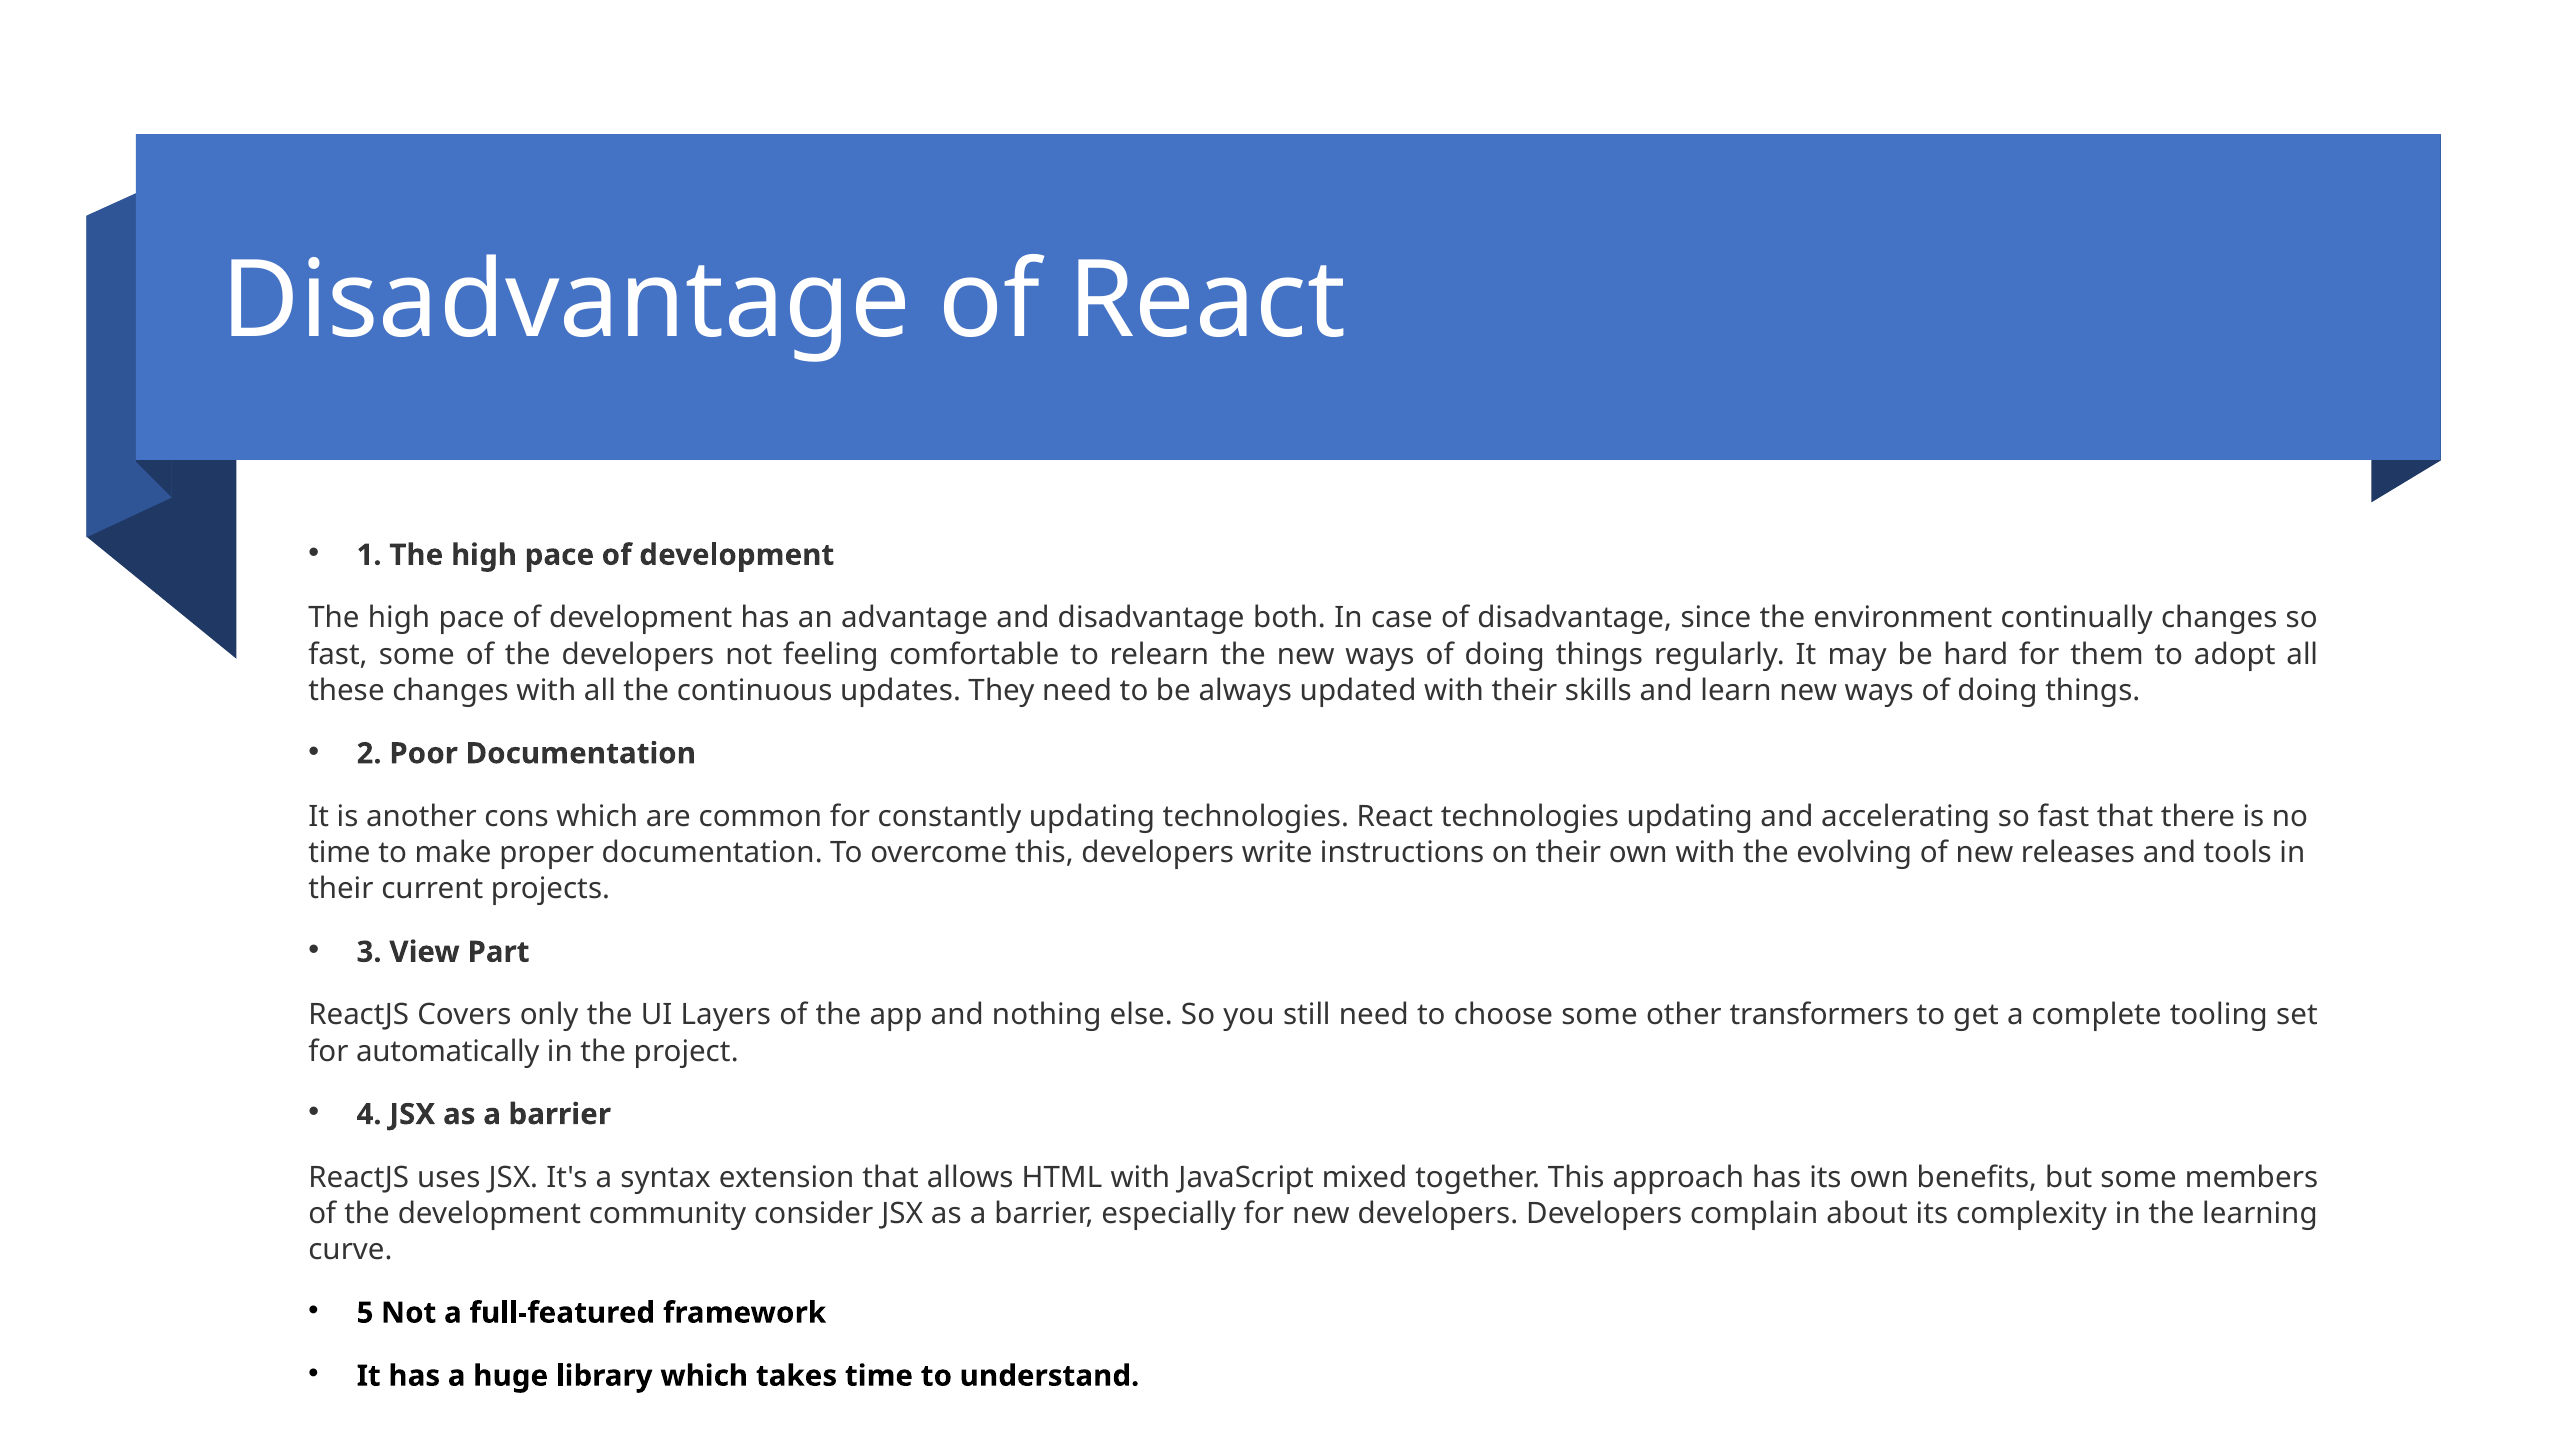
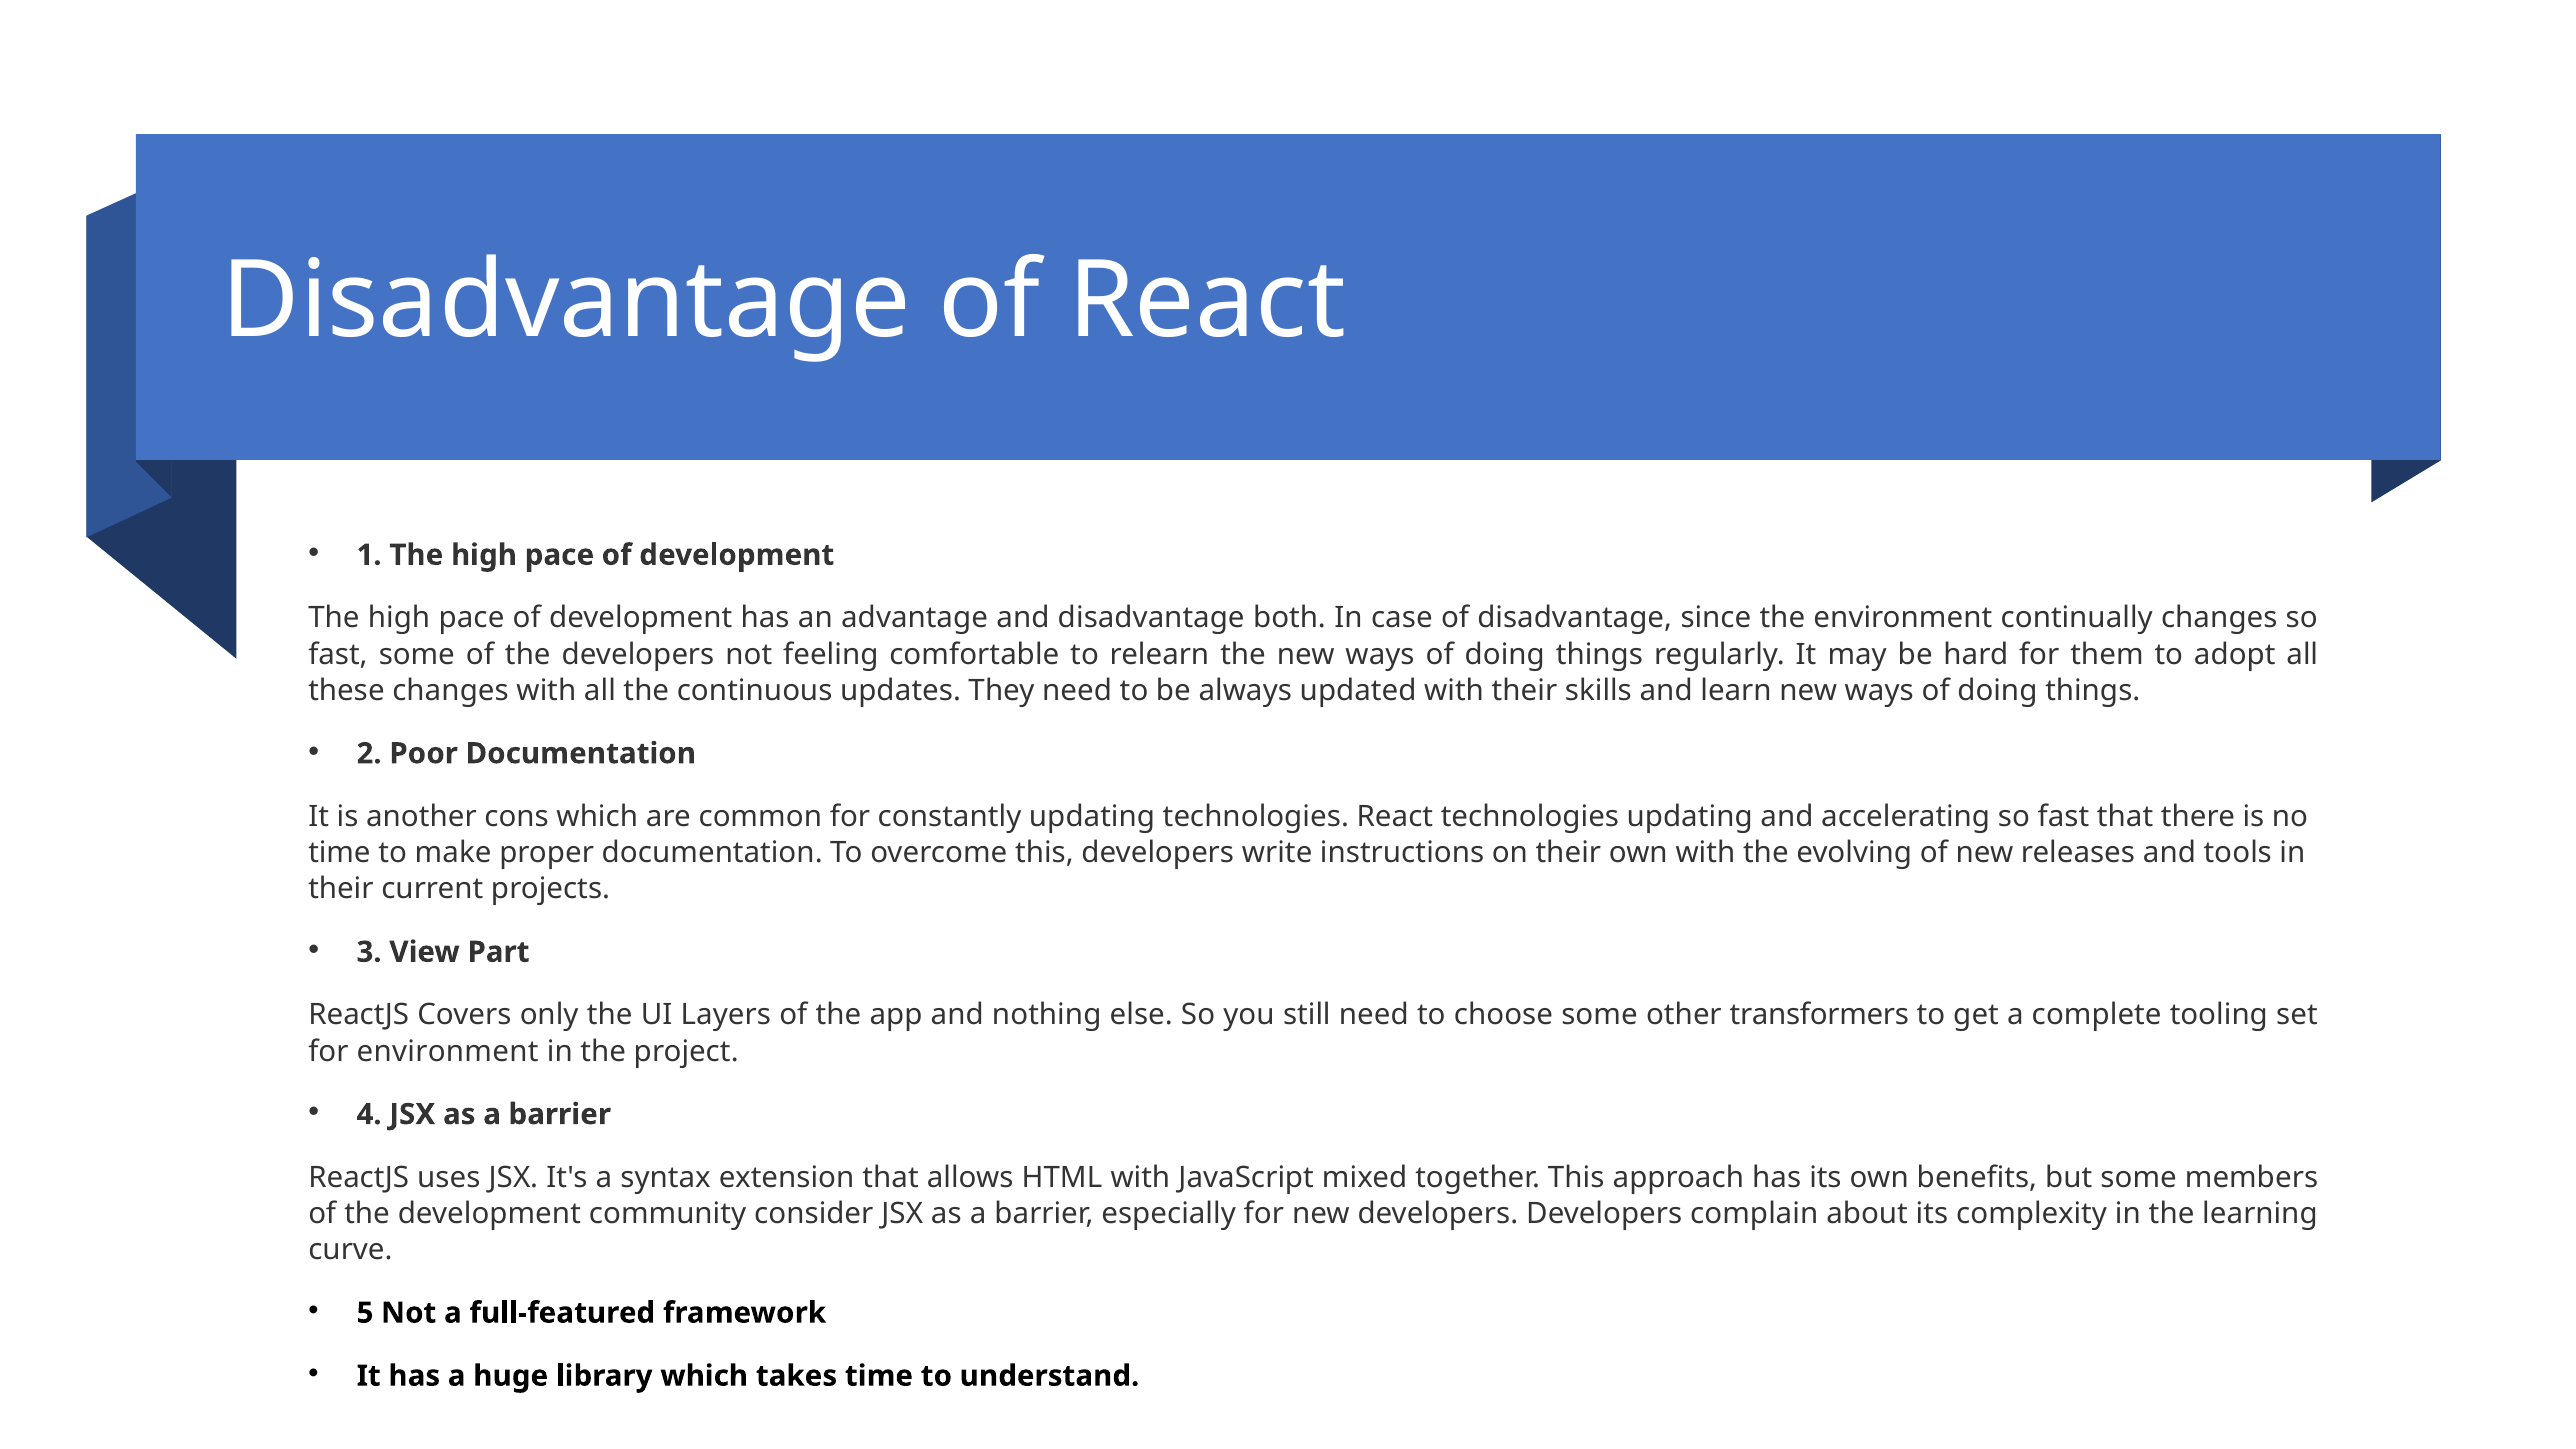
for automatically: automatically -> environment
